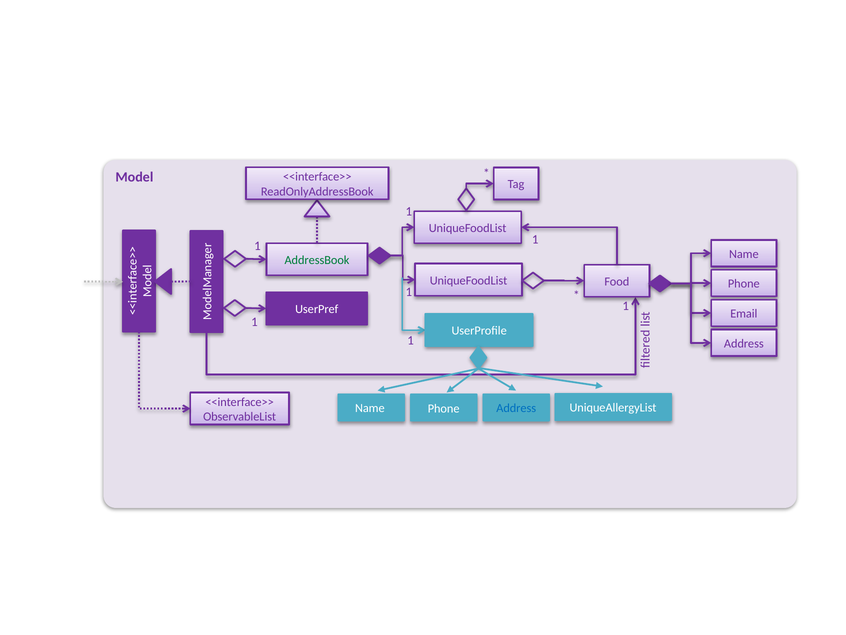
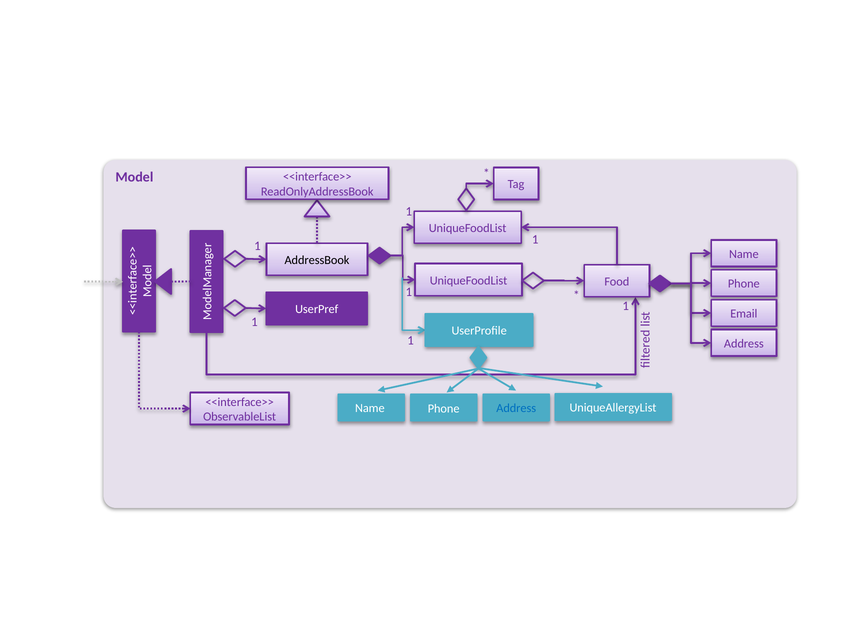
AddressBook colour: green -> black
